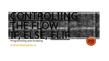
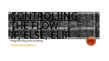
ELIF underline: present -> none
